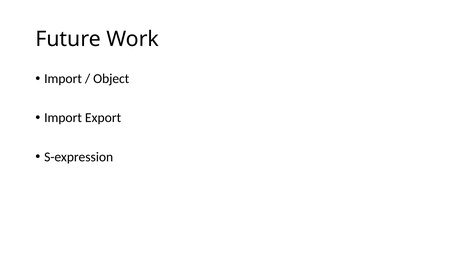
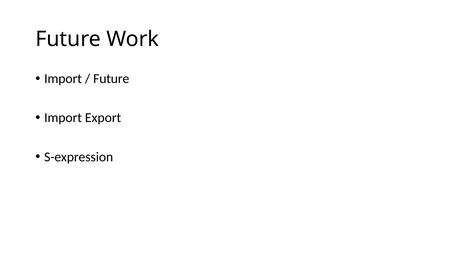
Object at (111, 79): Object -> Future
